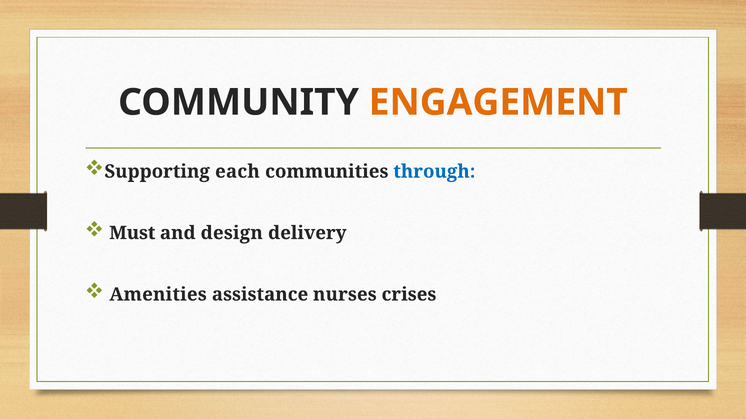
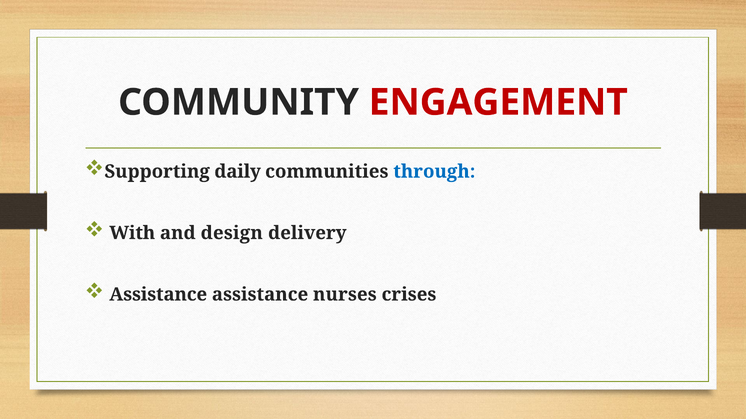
ENGAGEMENT colour: orange -> red
each: each -> daily
Must: Must -> With
Amenities at (158, 295): Amenities -> Assistance
